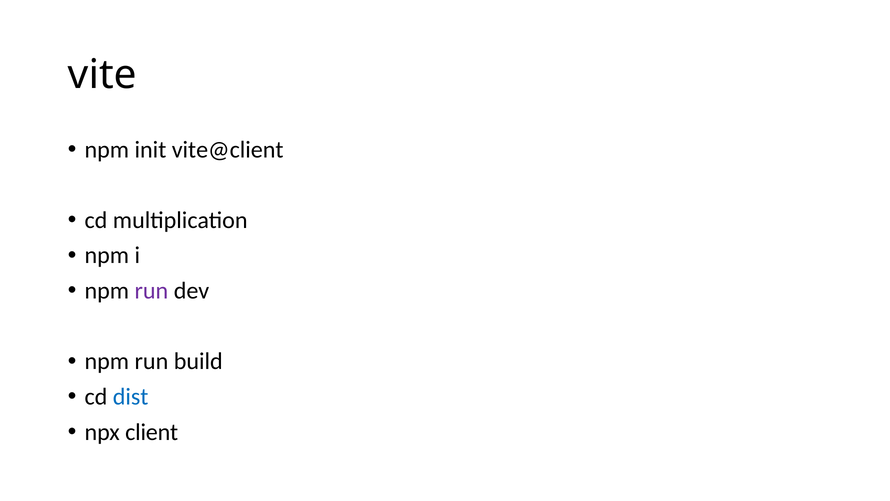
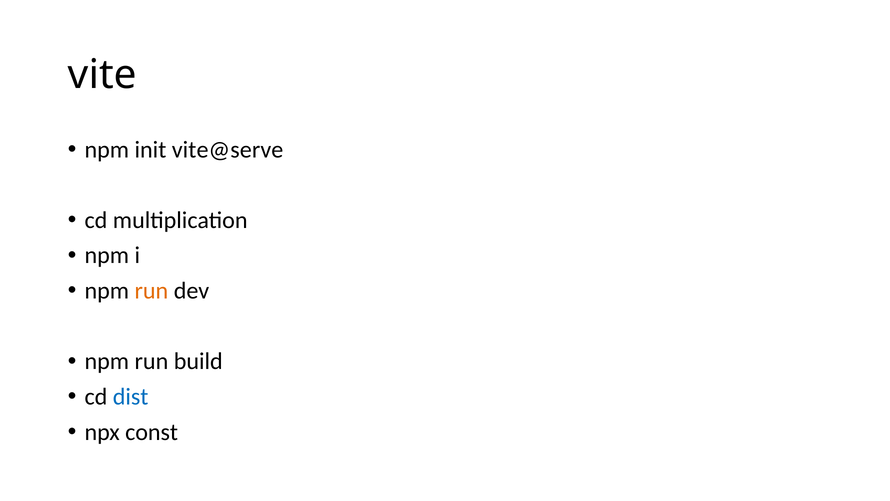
vite@client: vite@client -> vite@serve
run at (151, 291) colour: purple -> orange
client: client -> const
